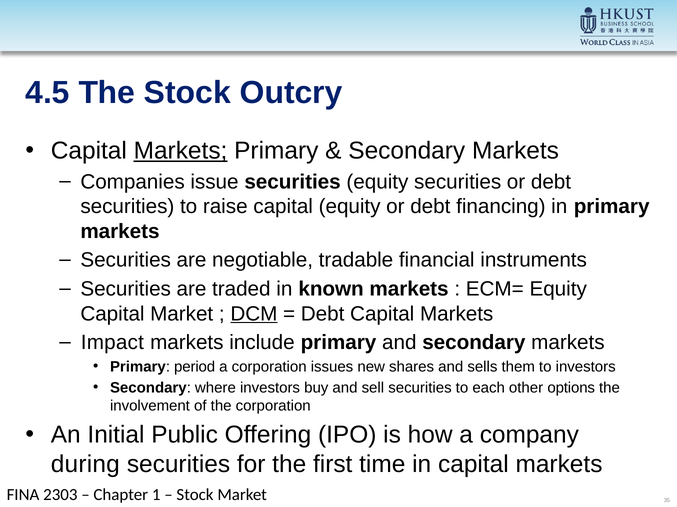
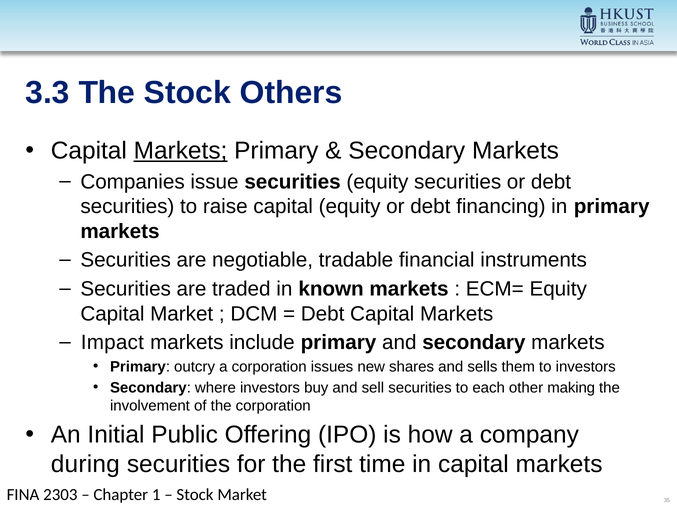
4.5: 4.5 -> 3.3
Outcry: Outcry -> Others
DCM underline: present -> none
period: period -> outcry
options: options -> making
